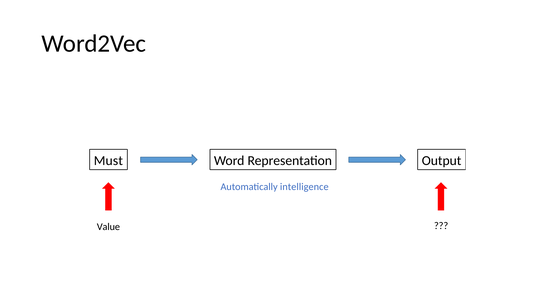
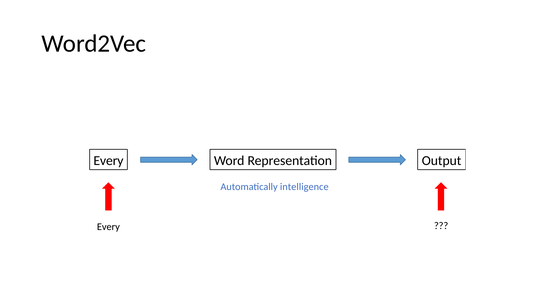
Must at (108, 161): Must -> Every
Value at (108, 227): Value -> Every
